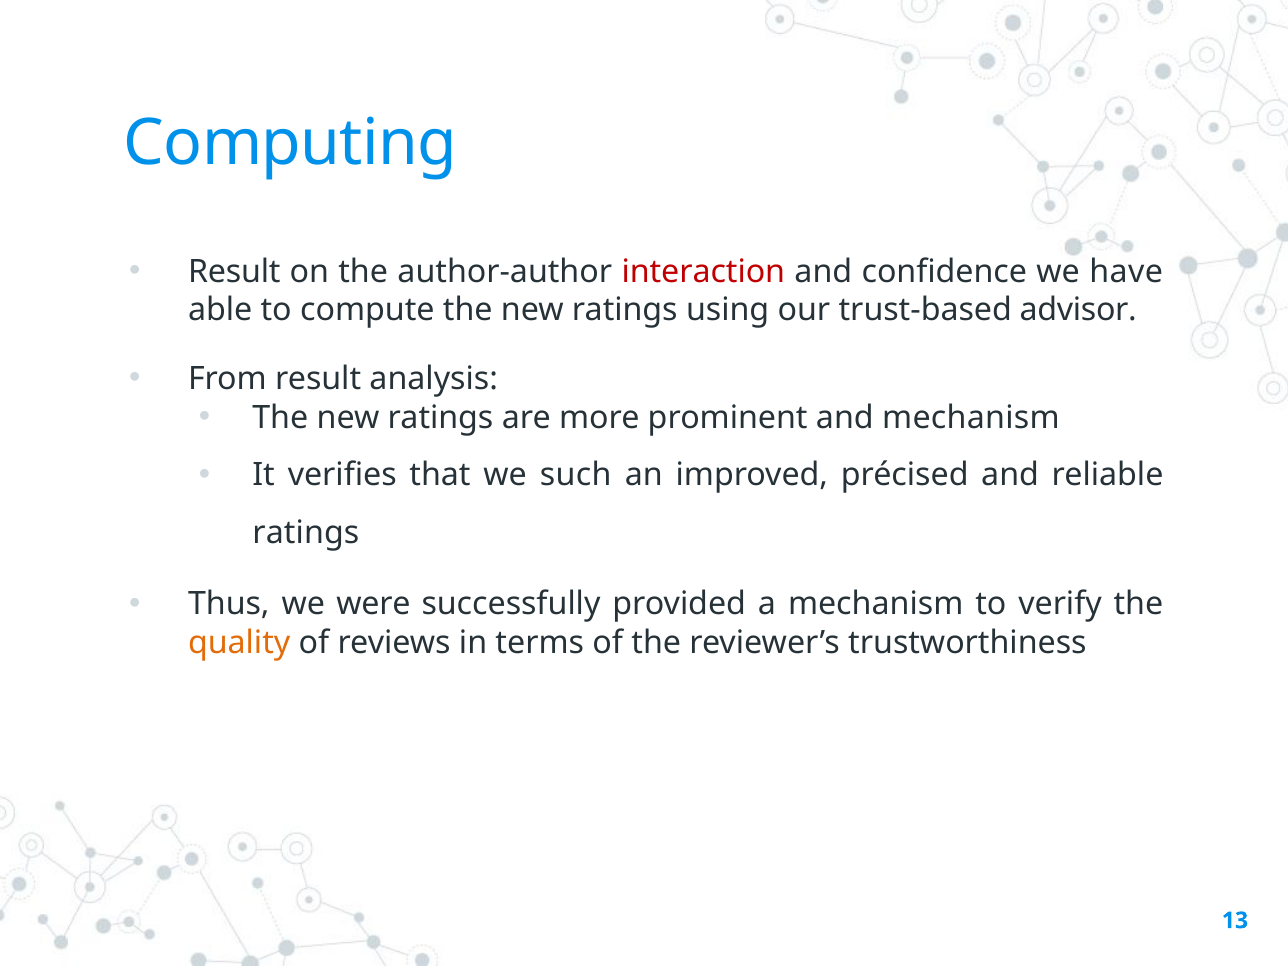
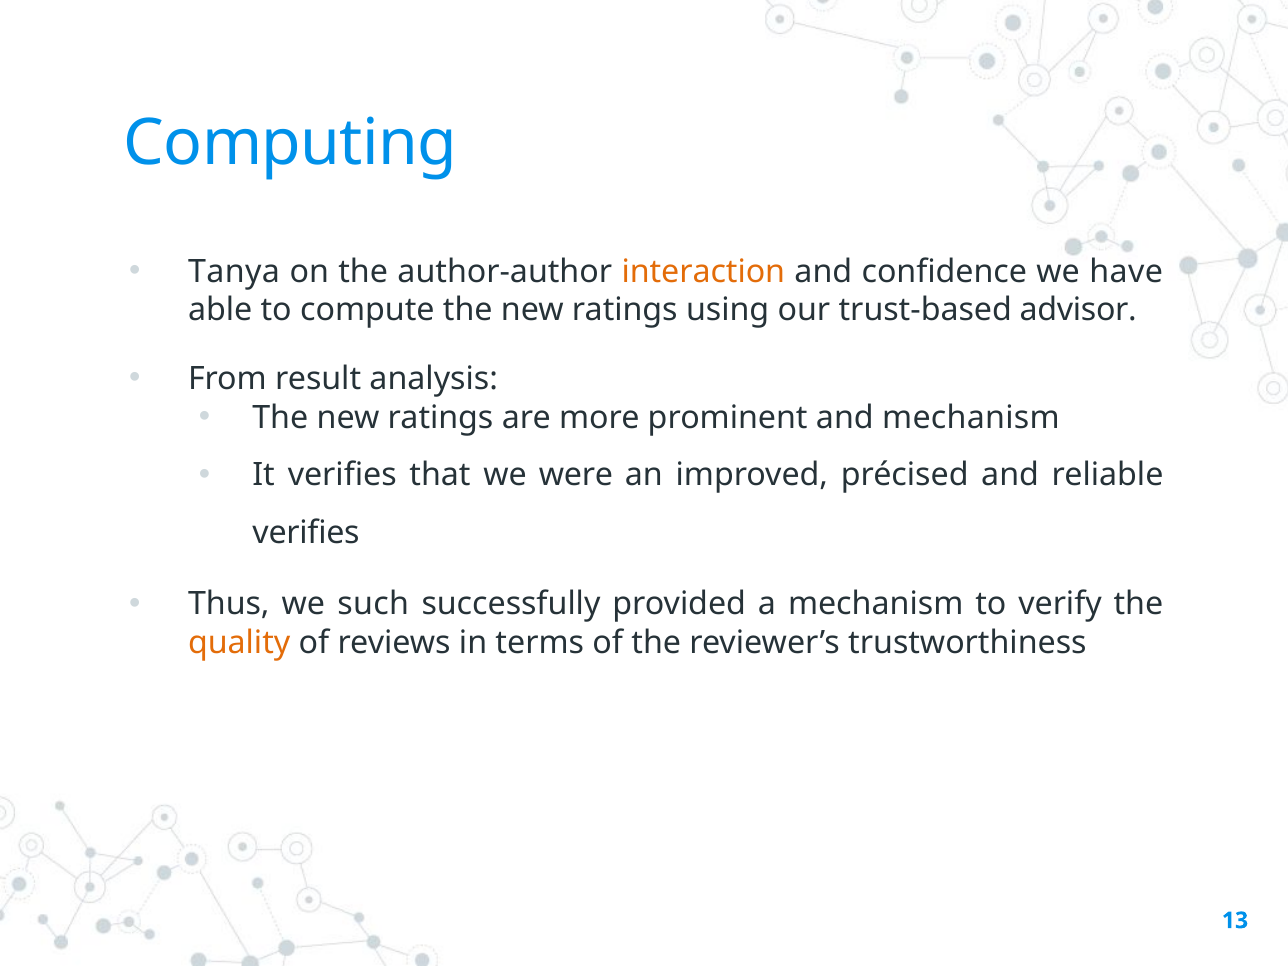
Result at (234, 271): Result -> Tanya
interaction colour: red -> orange
such: such -> were
ratings at (306, 533): ratings -> verifies
were: were -> such
